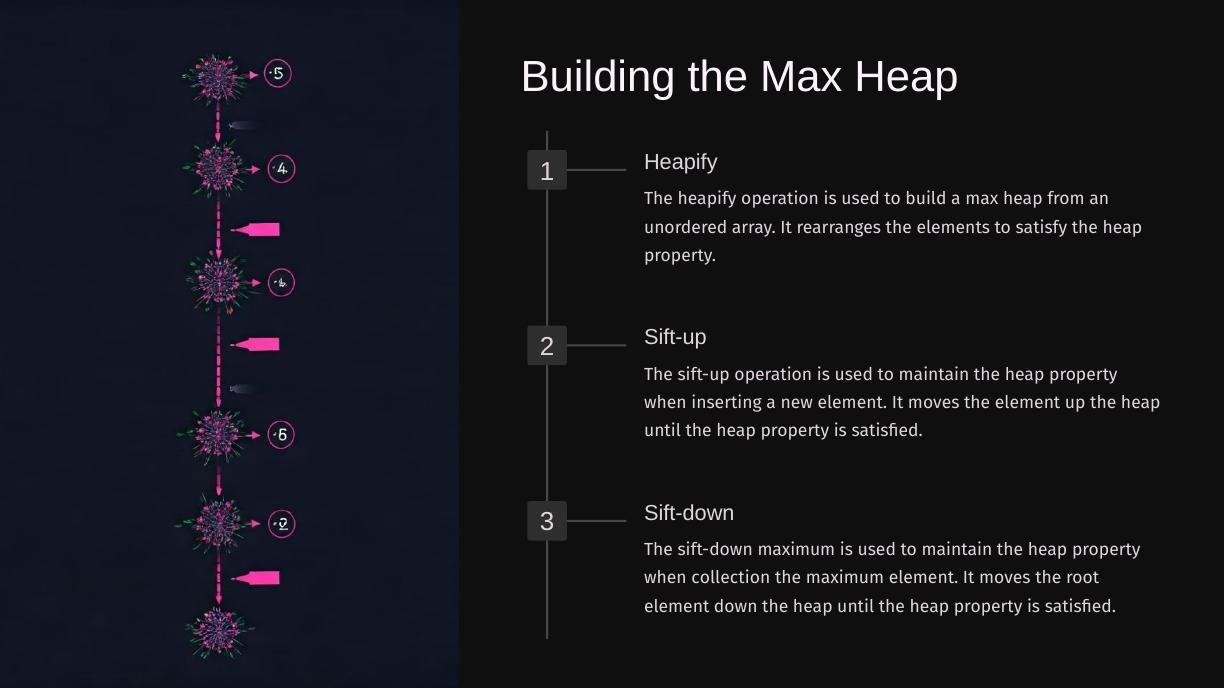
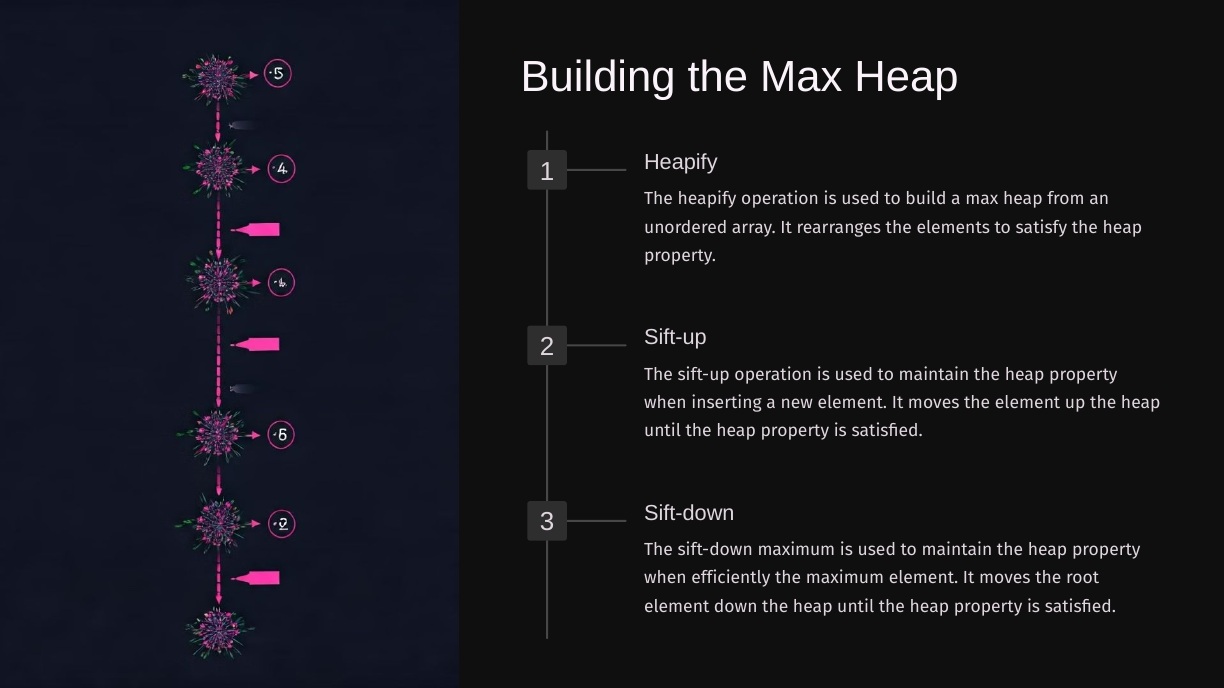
collection: collection -> efficiently
